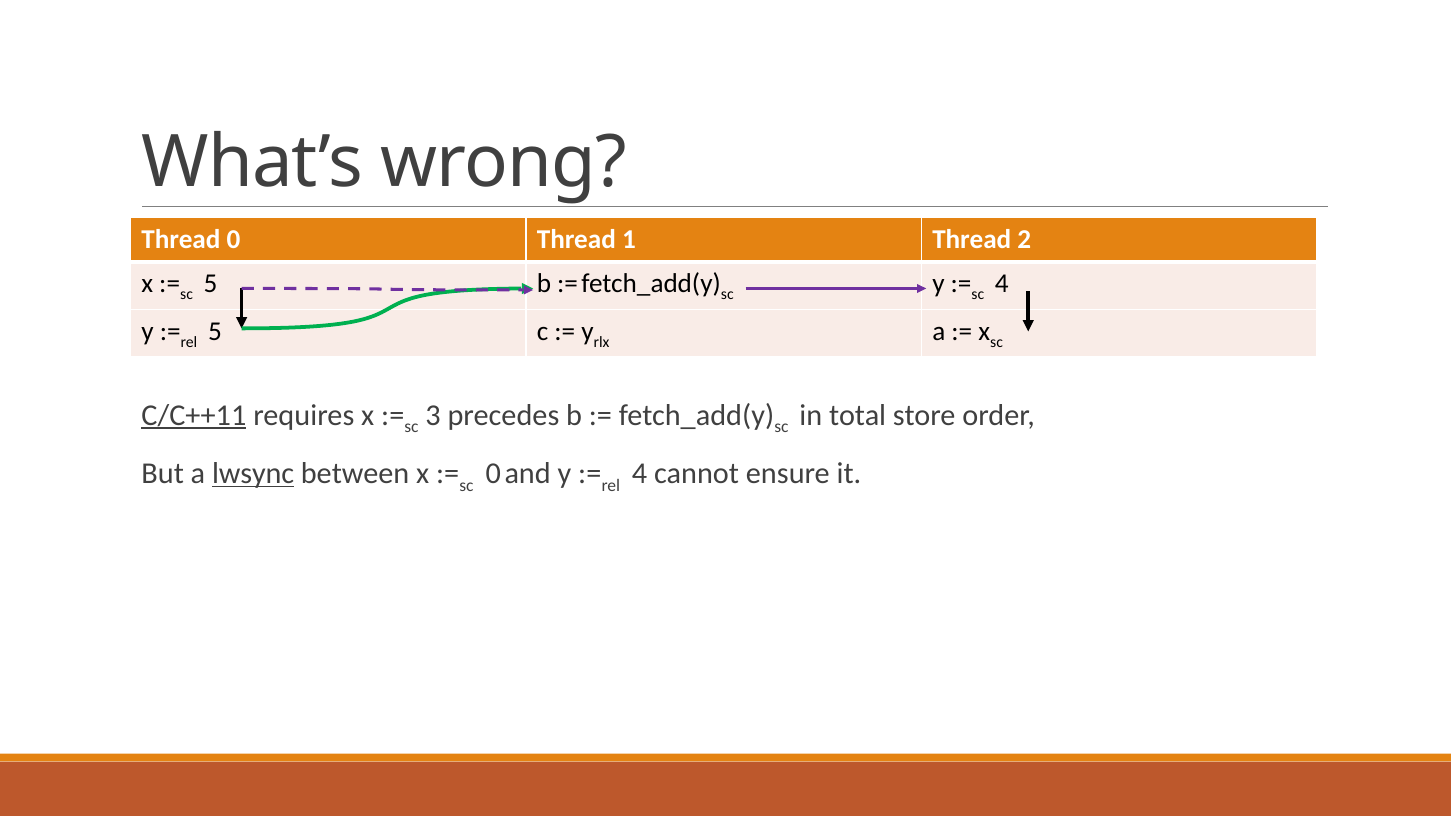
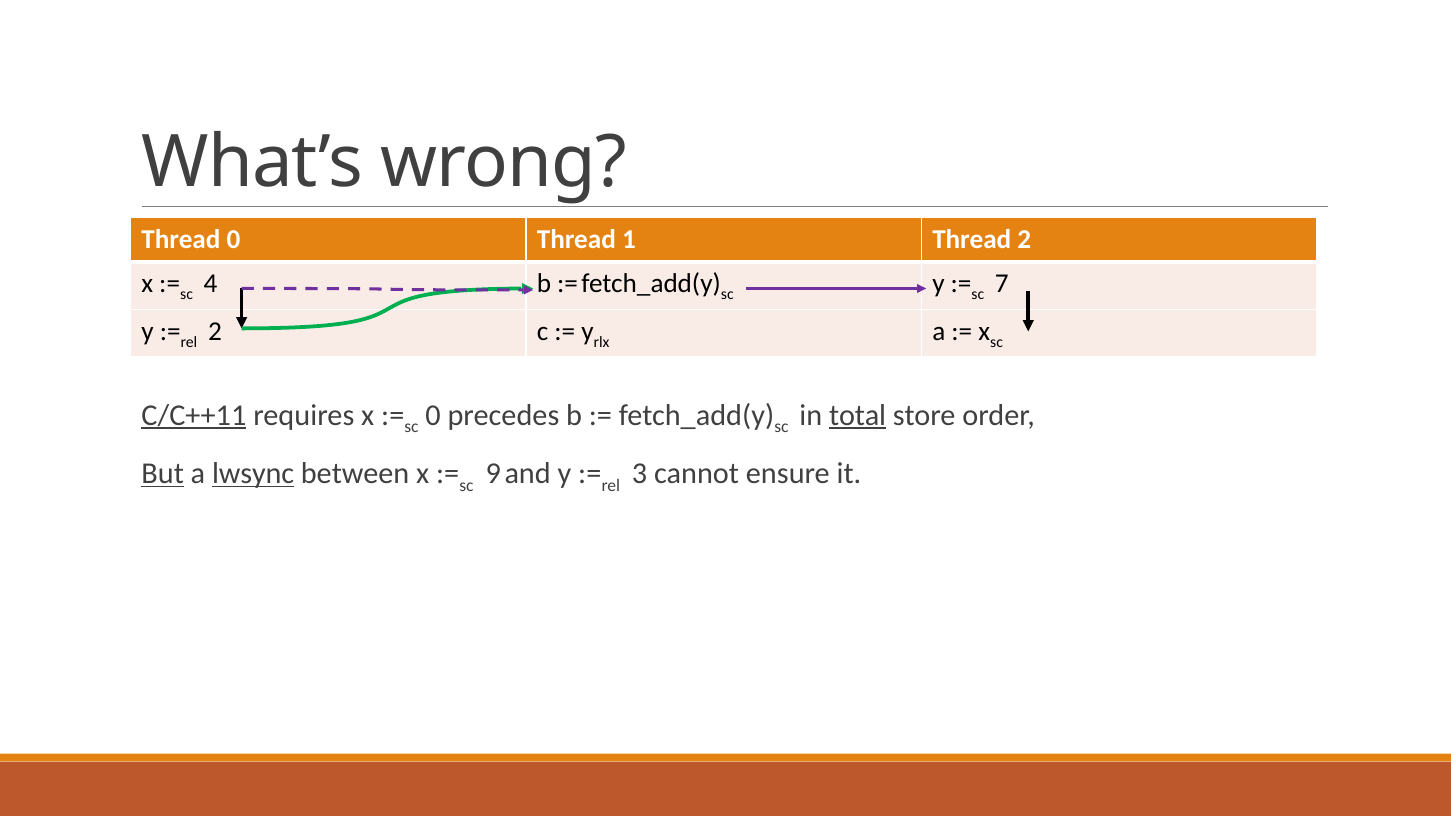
5 at (210, 284): 5 -> 4
4 at (1002, 284): 4 -> 7
5 at (215, 332): 5 -> 2
3 at (433, 415): 3 -> 0
total underline: none -> present
But underline: none -> present
0 at (493, 474): 0 -> 9
4 at (640, 474): 4 -> 3
